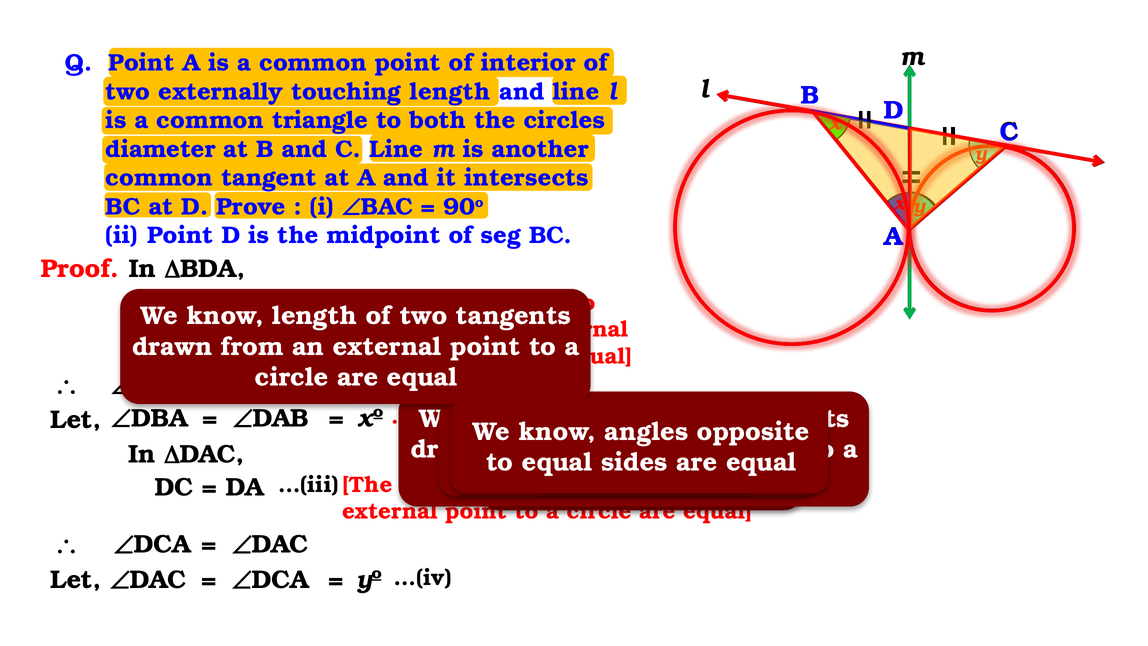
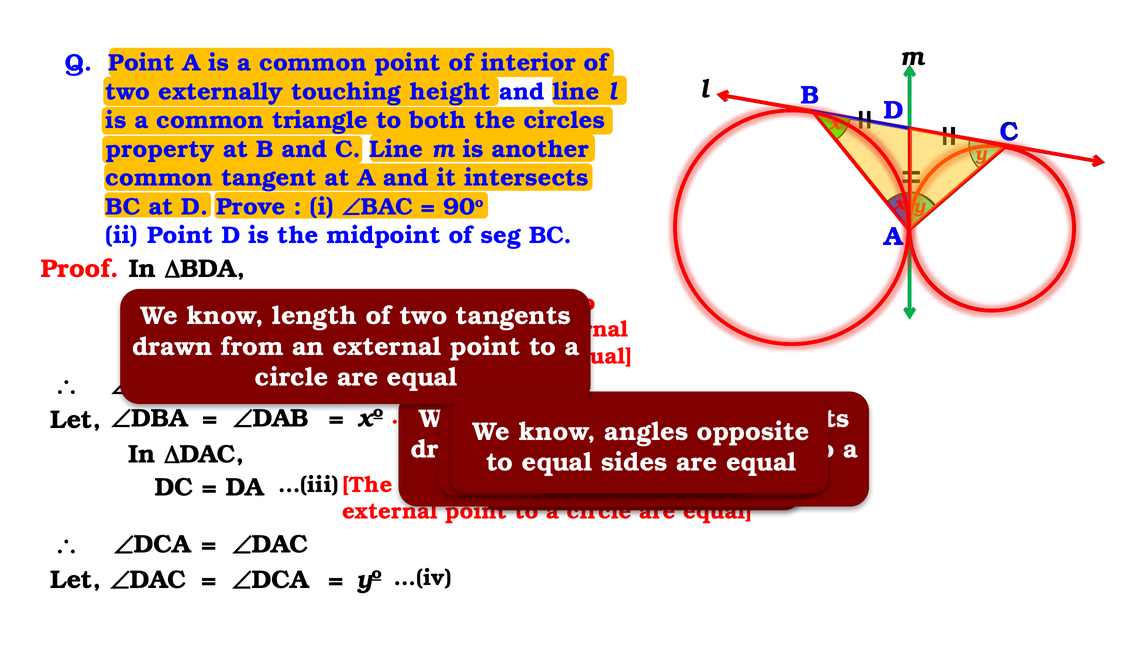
touching length: length -> height
diameter: diameter -> property
